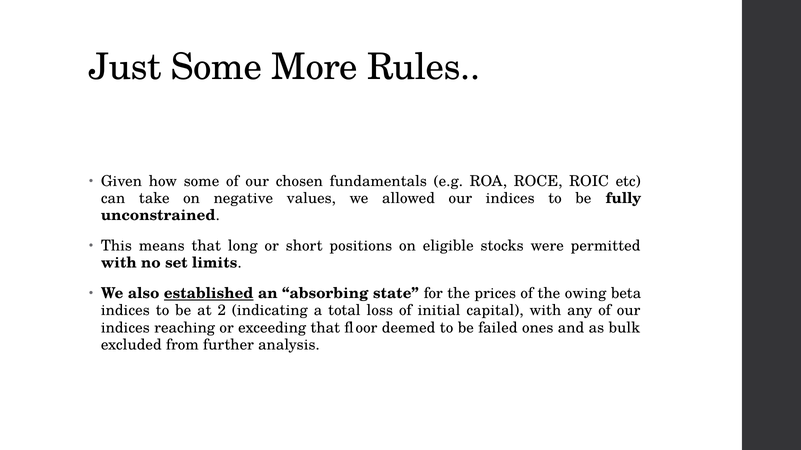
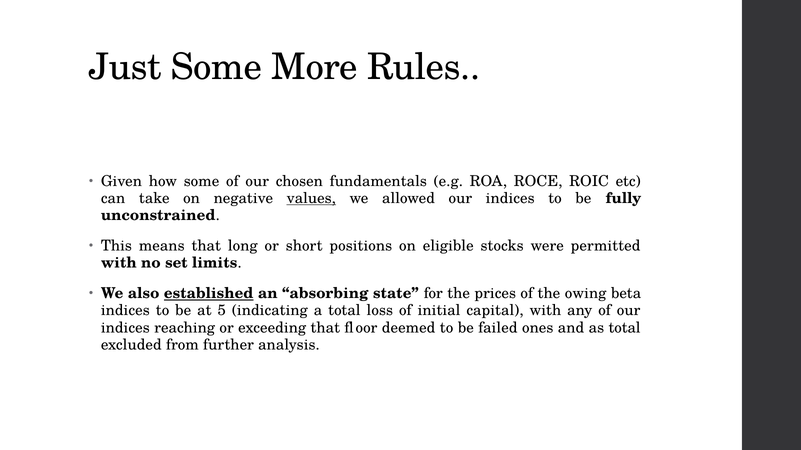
values underline: none -> present
2: 2 -> 5
as bulk: bulk -> total
